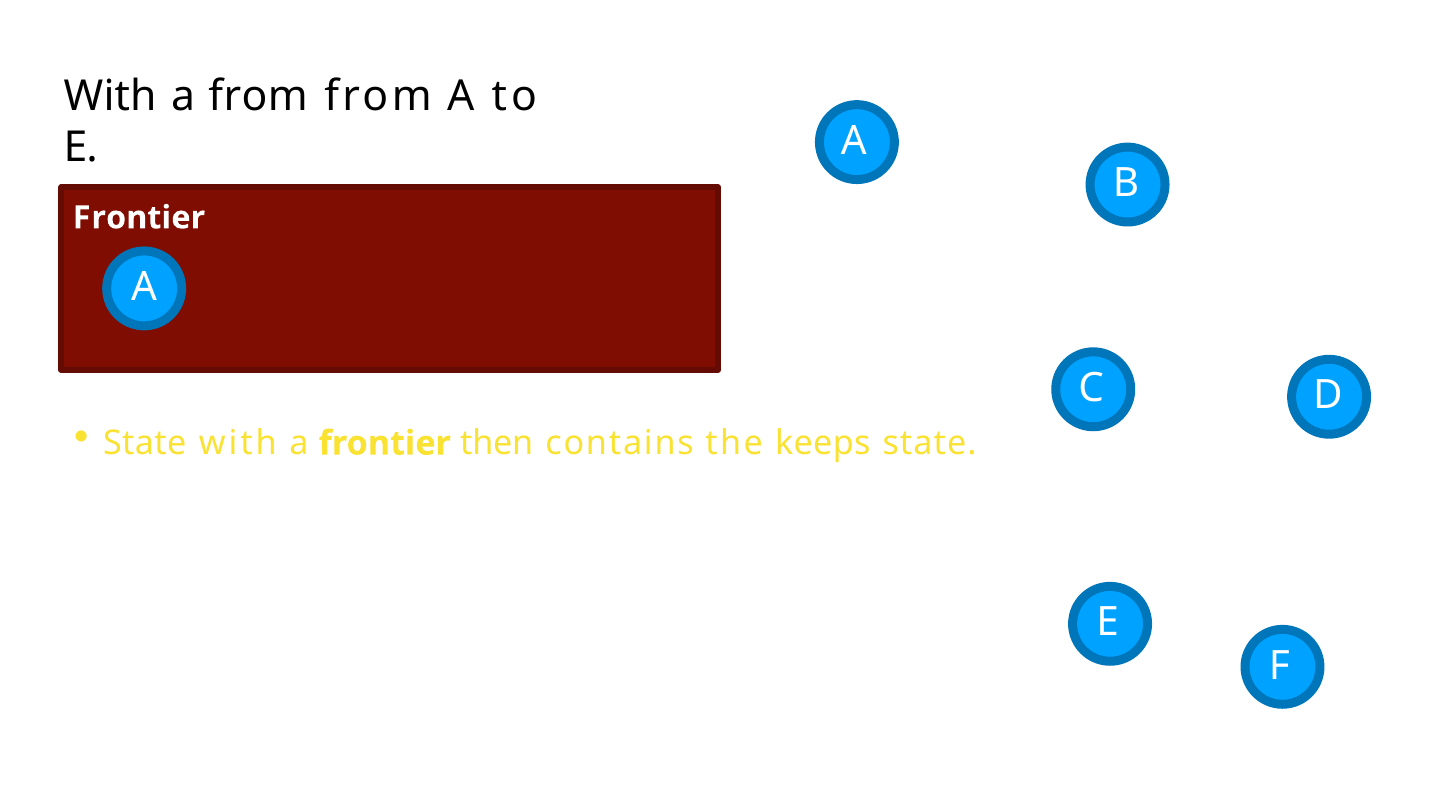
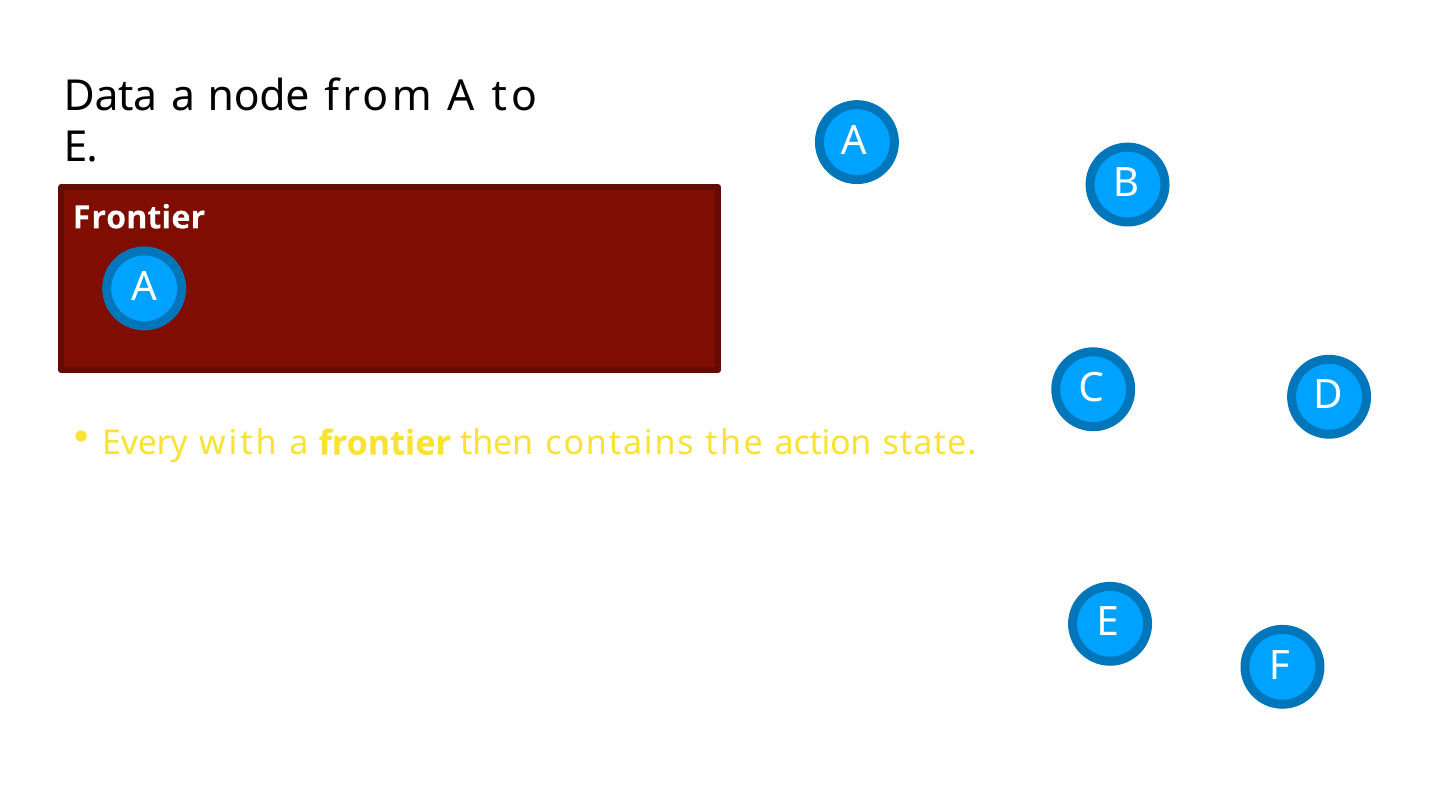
With at (110, 96): With -> Data
a from: from -> node
State at (145, 444): State -> Every
keeps: keeps -> action
